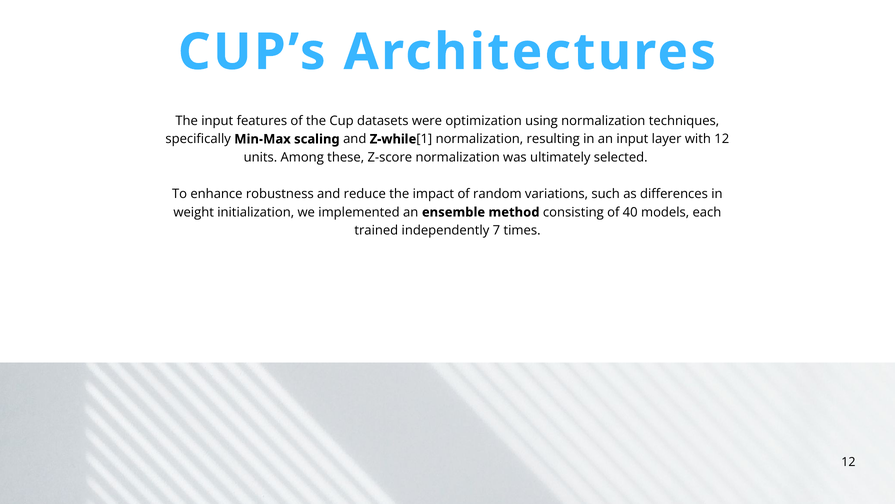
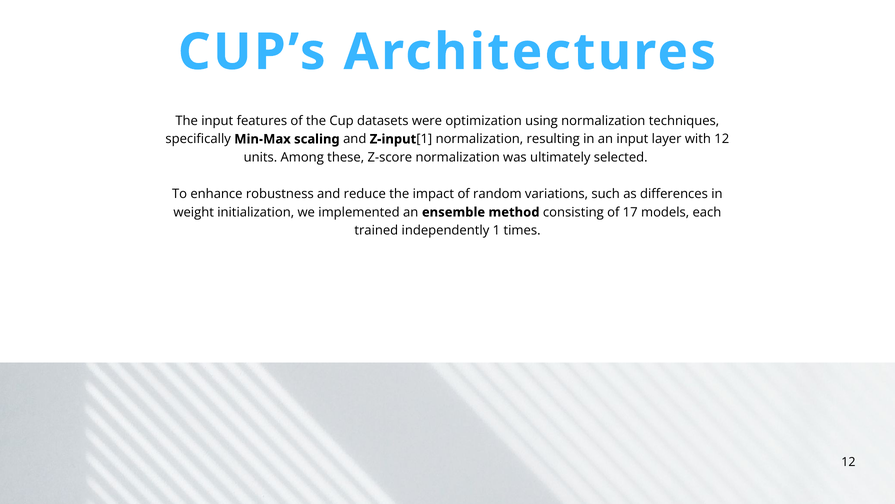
Z-while: Z-while -> Z-input
40: 40 -> 17
independently 7: 7 -> 1
